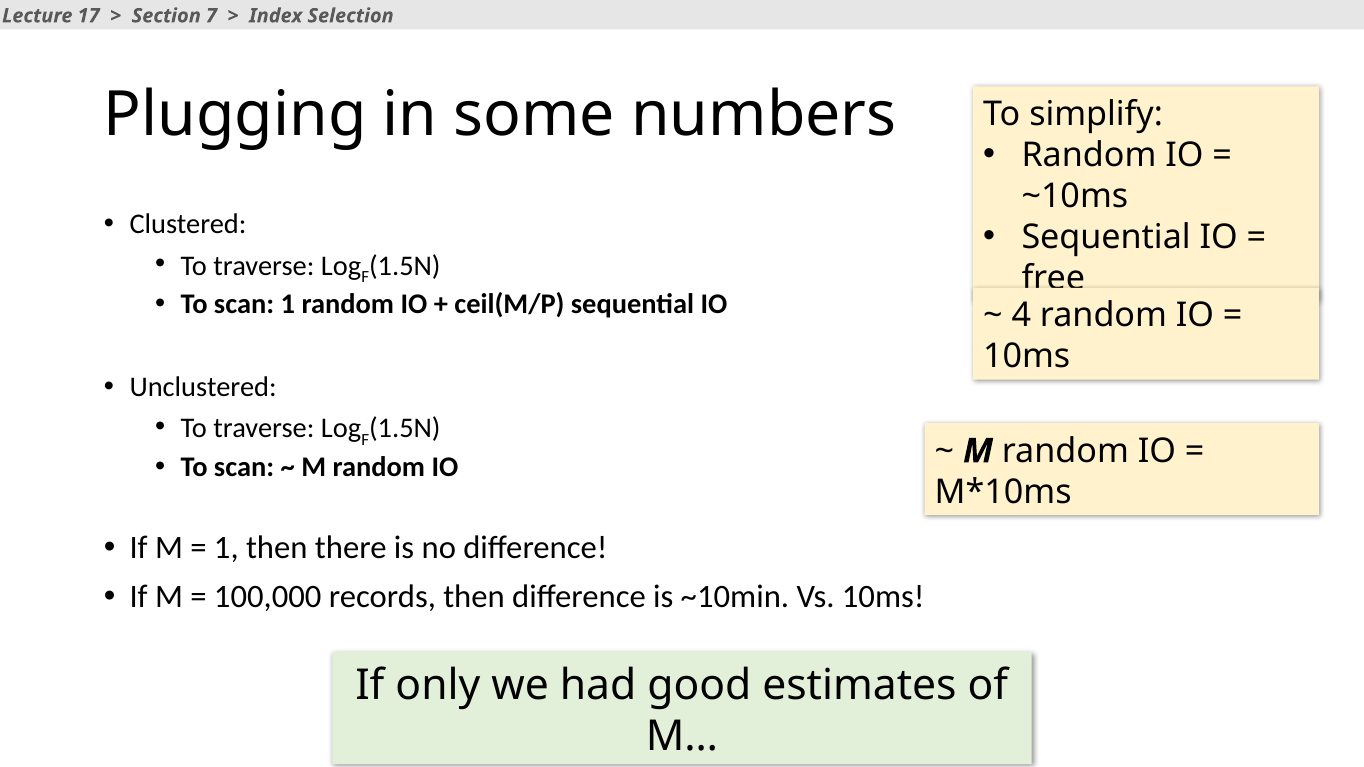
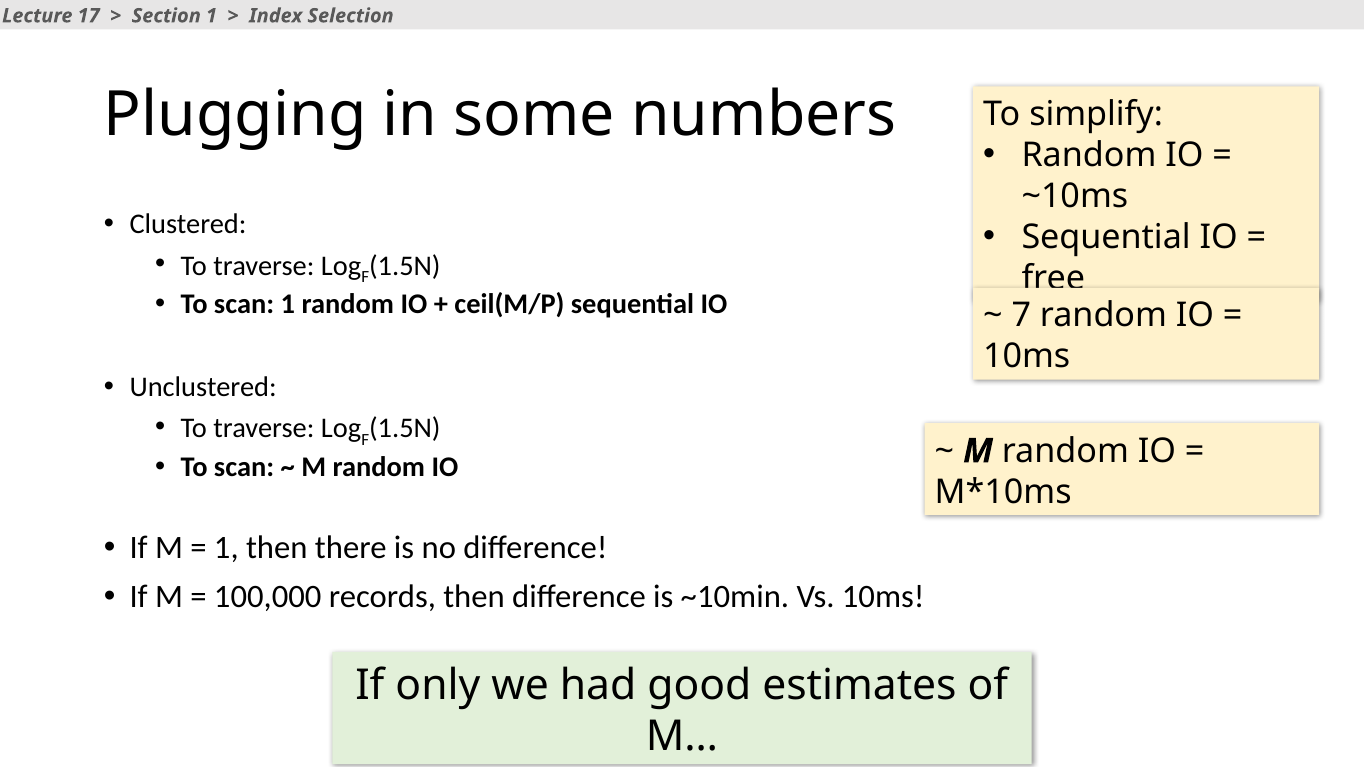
Section 7: 7 -> 1
4: 4 -> 7
